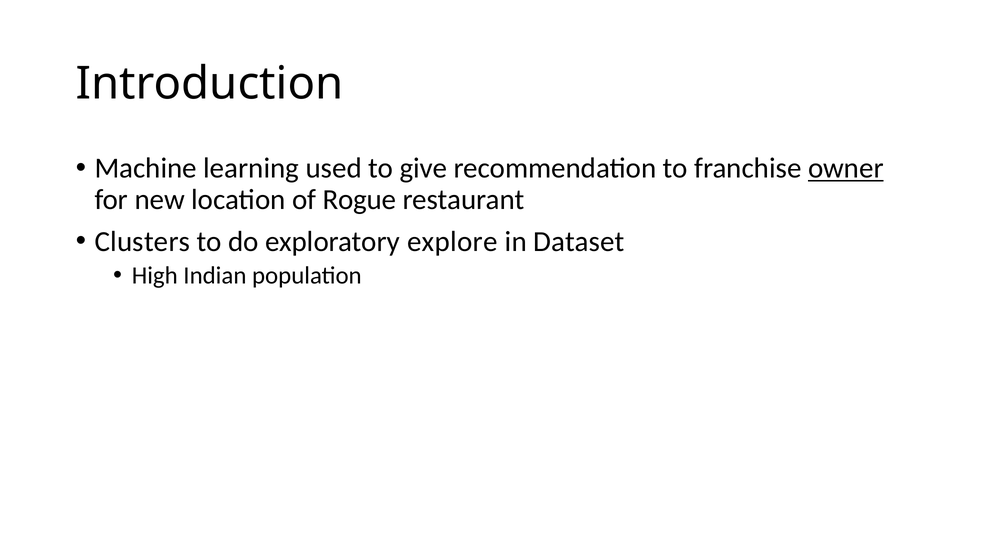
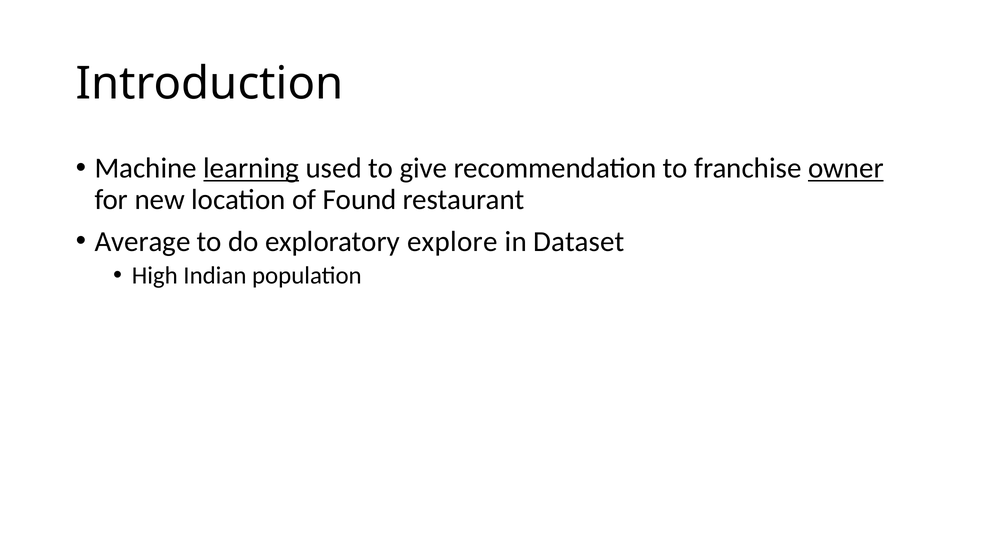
learning underline: none -> present
Rogue: Rogue -> Found
Clusters: Clusters -> Average
